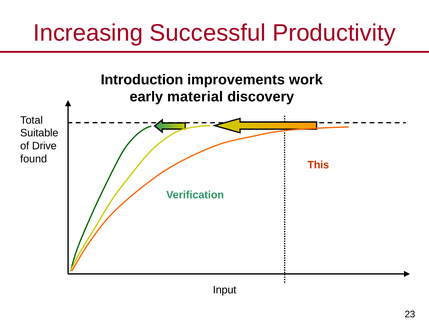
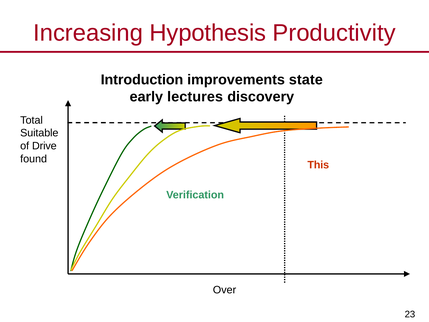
Successful: Successful -> Hypothesis
work: work -> state
material: material -> lectures
Input: Input -> Over
